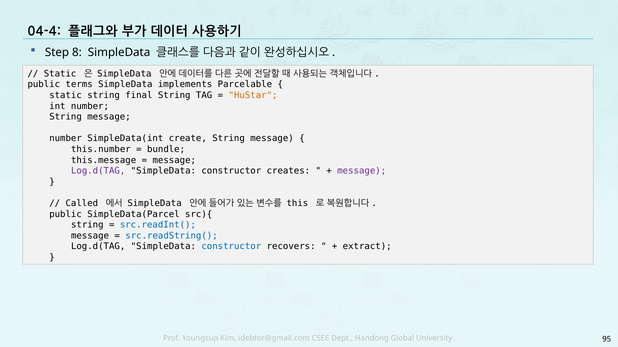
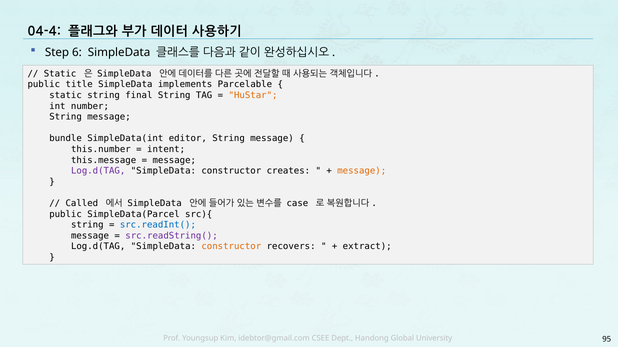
8: 8 -> 6
terms: terms -> title
number at (66, 139): number -> bundle
create: create -> editor
bundle: bundle -> intent
message at (362, 171) colour: purple -> orange
this: this -> case
src.readString( colour: blue -> purple
constructor at (231, 247) colour: blue -> orange
